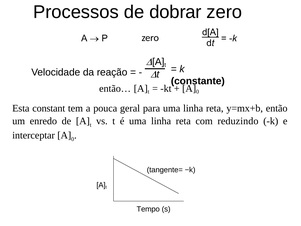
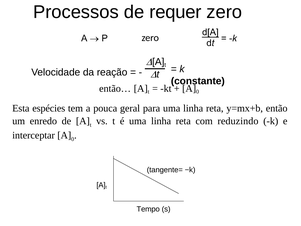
dobrar: dobrar -> requer
constant: constant -> espécies
